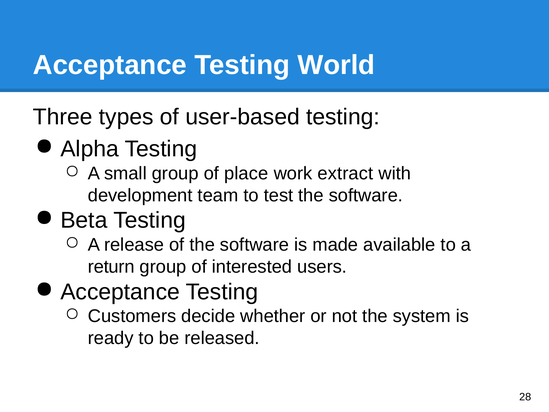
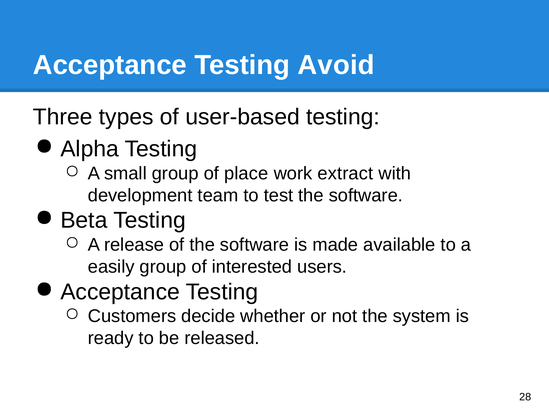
World: World -> Avoid
return: return -> easily
